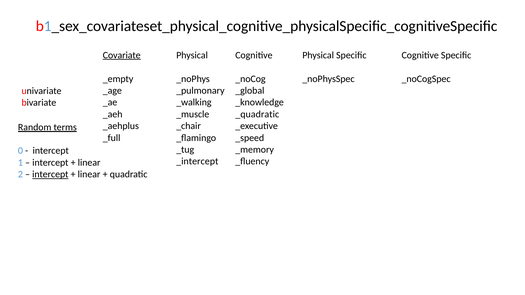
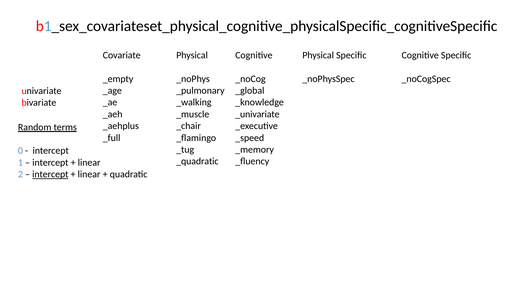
Covariate underline: present -> none
_quadratic: _quadratic -> _univariate
_intercept: _intercept -> _quadratic
